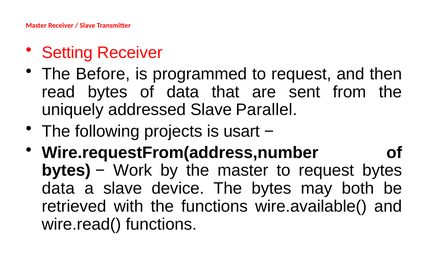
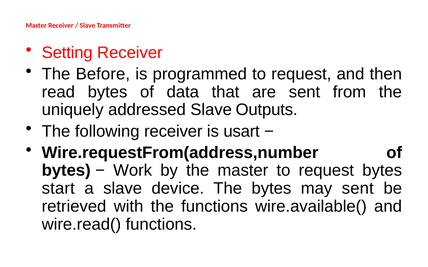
Parallel: Parallel -> Outputs
following projects: projects -> receiver
data at (58, 189): data -> start
may both: both -> sent
